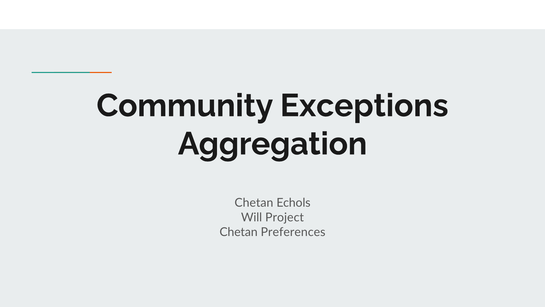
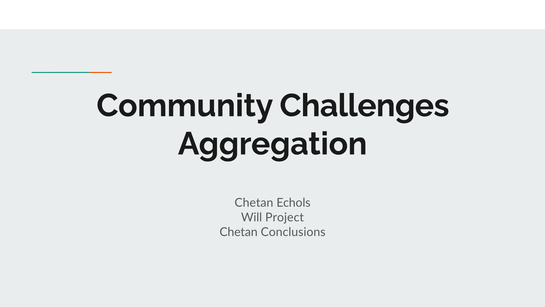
Exceptions: Exceptions -> Challenges
Preferences: Preferences -> Conclusions
